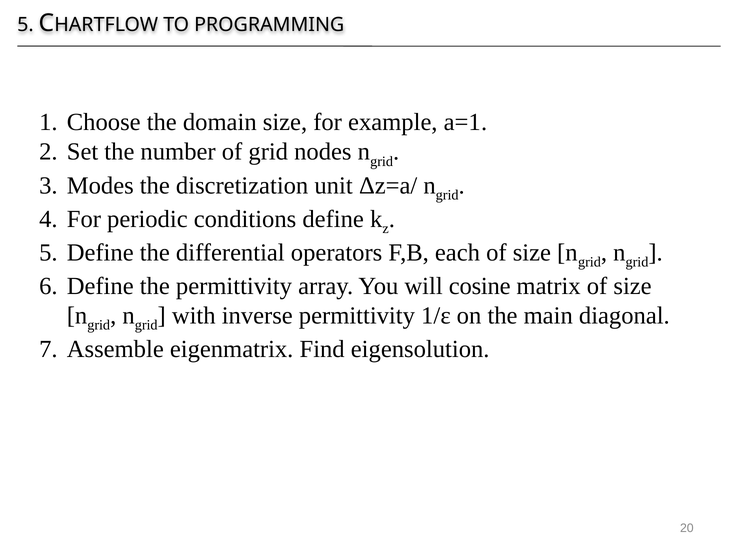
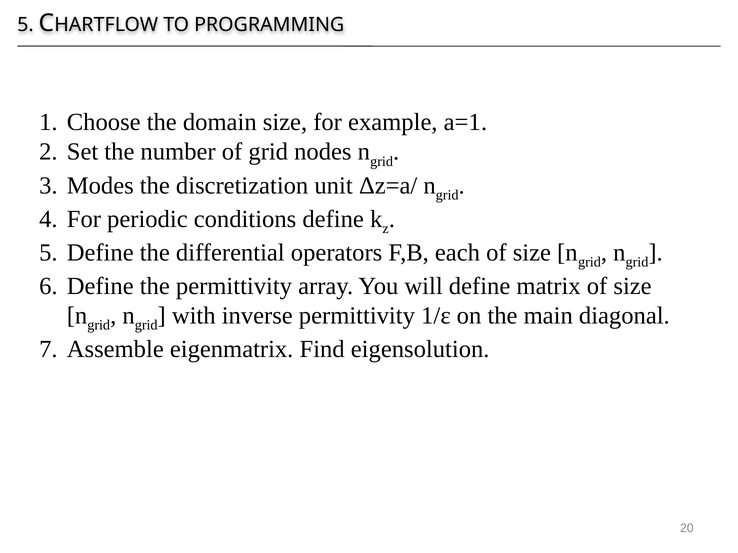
will cosine: cosine -> define
